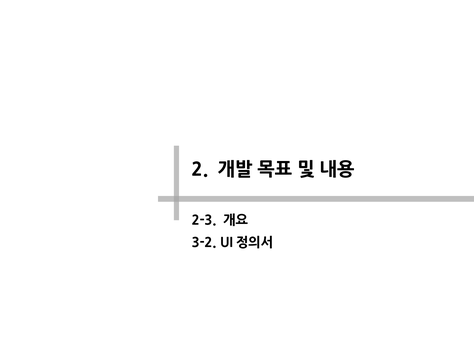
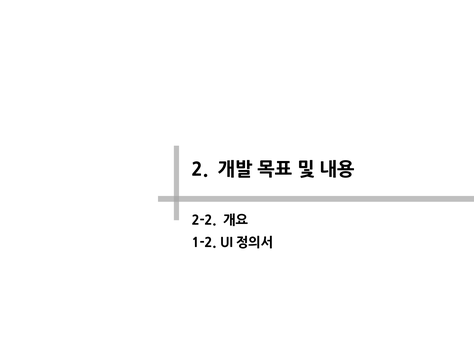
2-3: 2-3 -> 2-2
3-2: 3-2 -> 1-2
